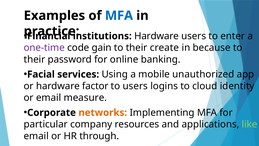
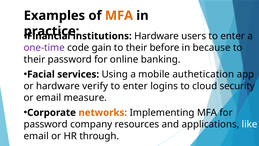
MFA at (119, 16) colour: blue -> orange
create: create -> before
unauthorized: unauthorized -> authetication
factor: factor -> verify
users at (135, 86): users -> enter
identity: identity -> security
particular at (46, 124): particular -> password
like colour: light green -> white
